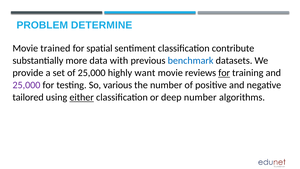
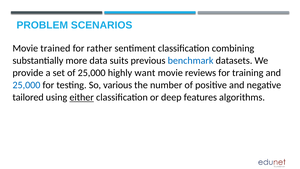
DETERMINE: DETERMINE -> SCENARIOS
spatial: spatial -> rather
contribute: contribute -> combining
with: with -> suits
for at (224, 73) underline: present -> none
25,000 at (26, 85) colour: purple -> blue
deep number: number -> features
